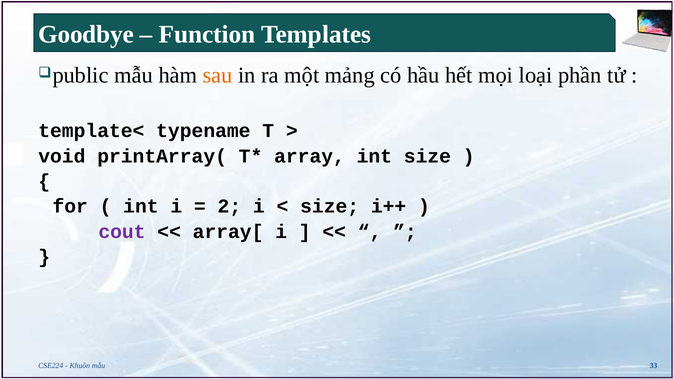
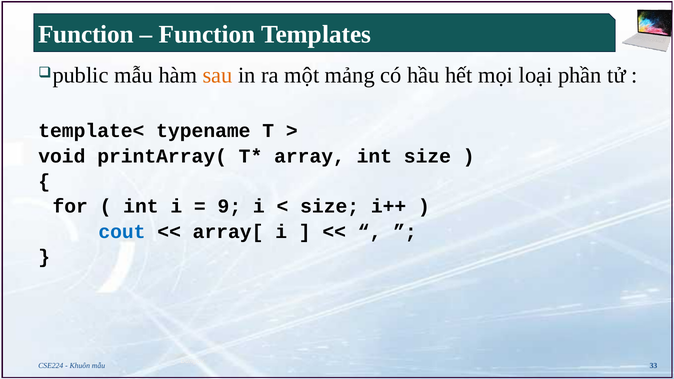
Goodbye at (86, 34): Goodbye -> Function
2: 2 -> 9
cout colour: purple -> blue
